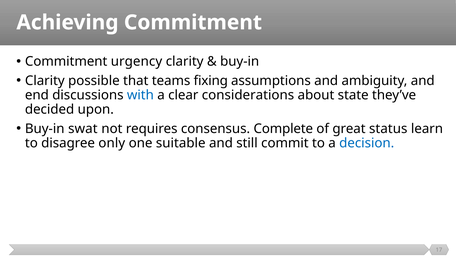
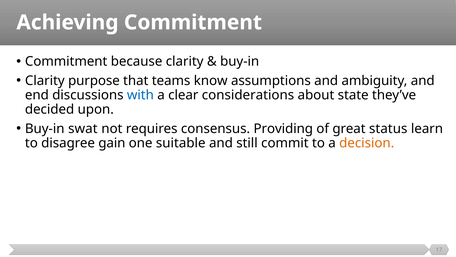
urgency: urgency -> because
possible: possible -> purpose
fixing: fixing -> know
Complete: Complete -> Providing
only: only -> gain
decision colour: blue -> orange
